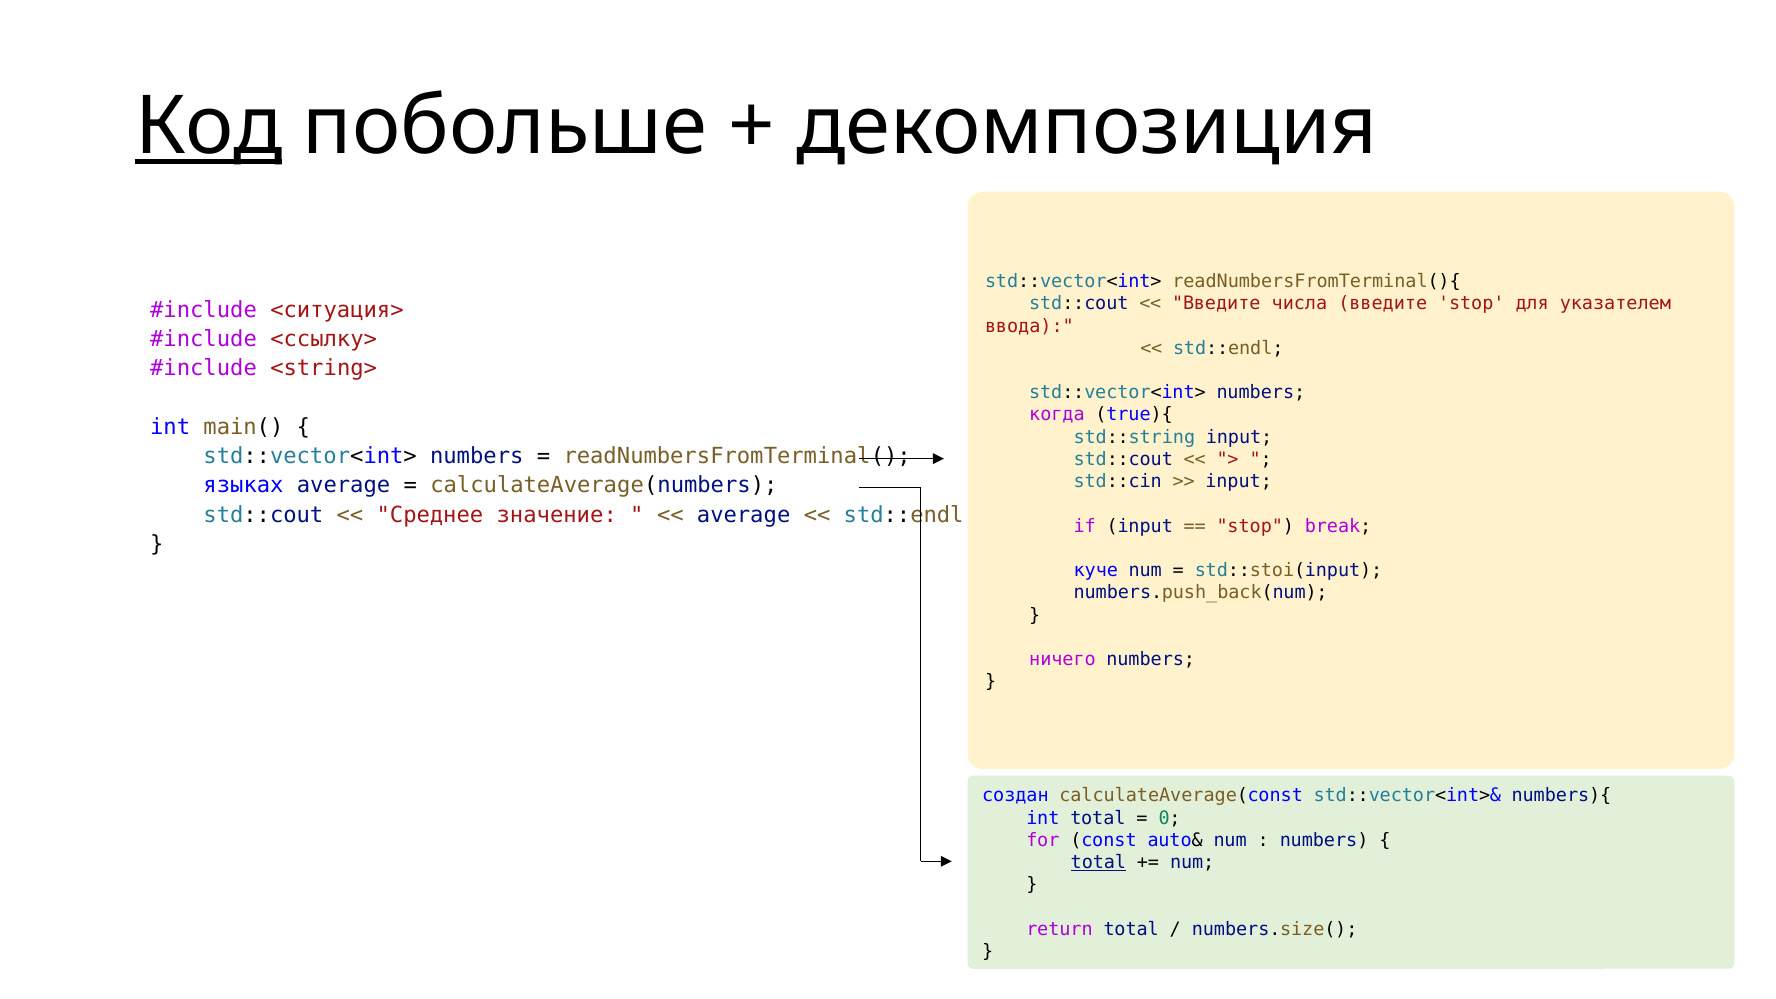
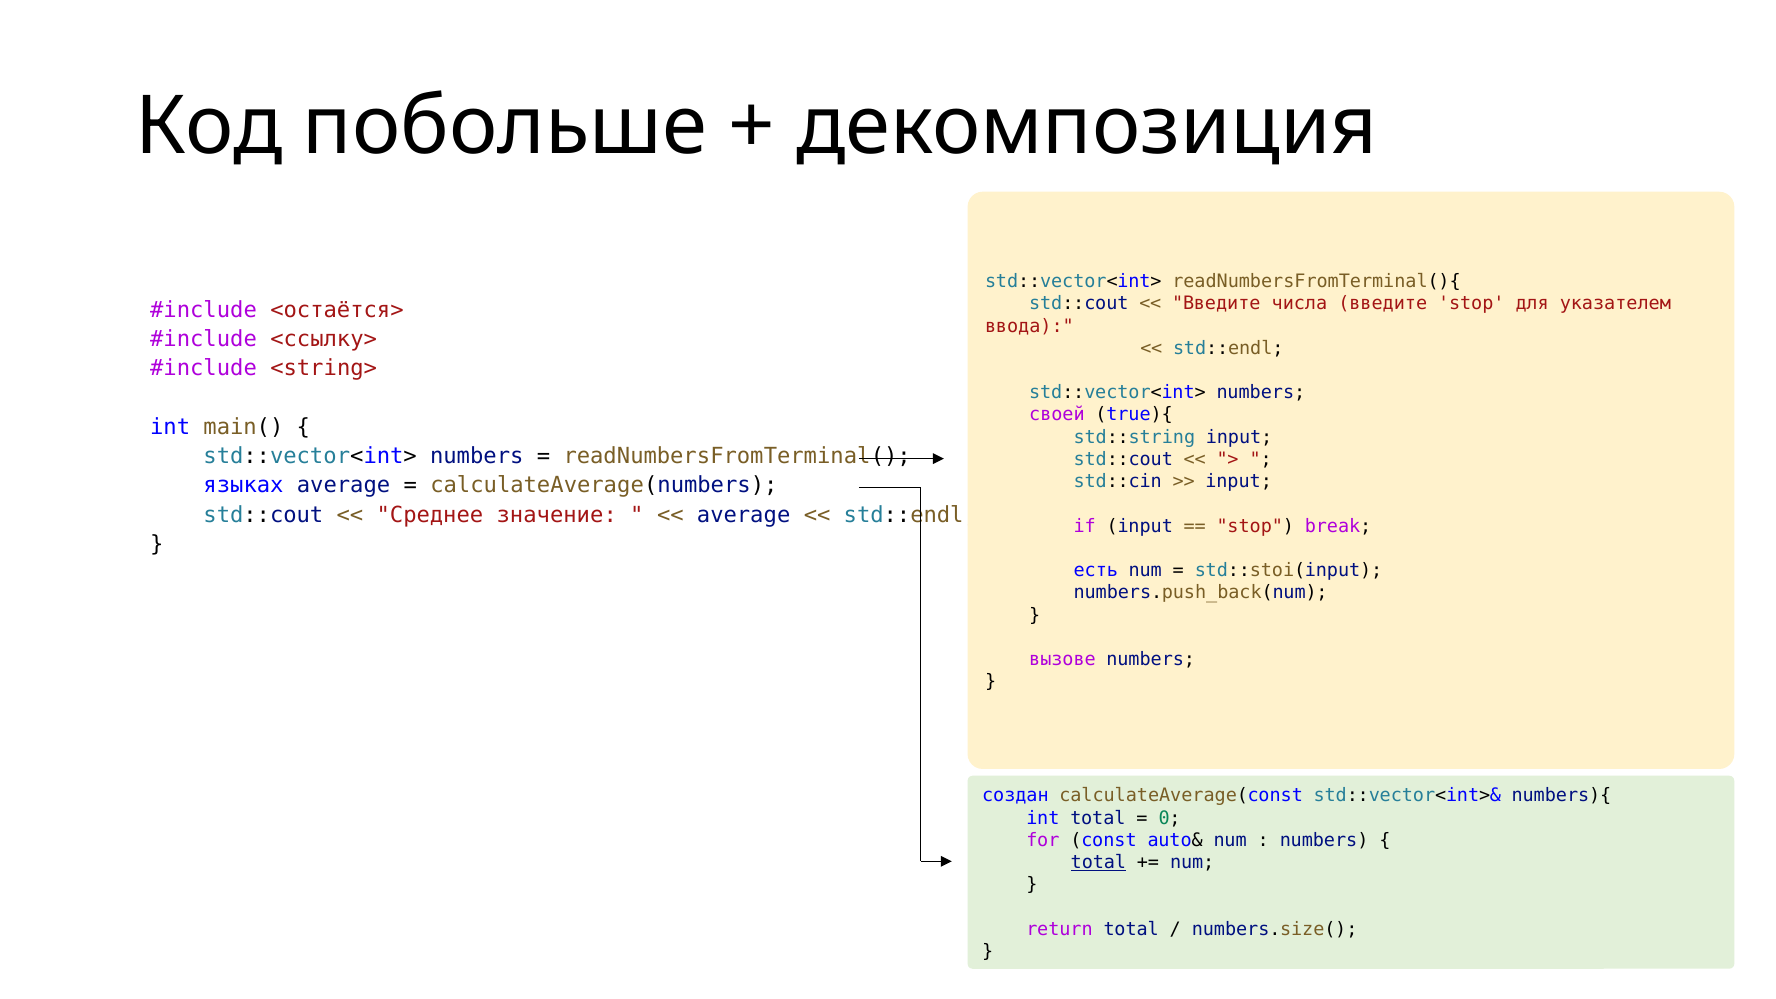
Код underline: present -> none
<ситуация>: <ситуация> -> <остаётся>
когда: когда -> своей
куче: куче -> есть
ничего: ничего -> вызове
